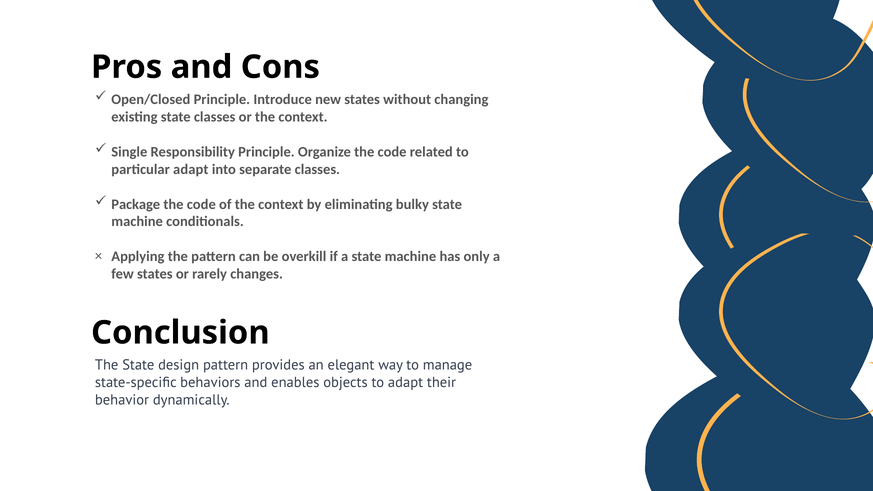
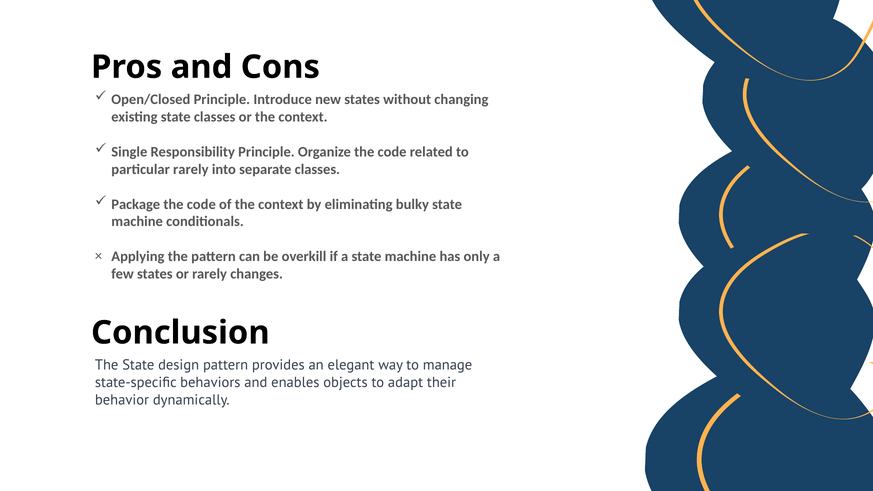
particular adapt: adapt -> rarely
